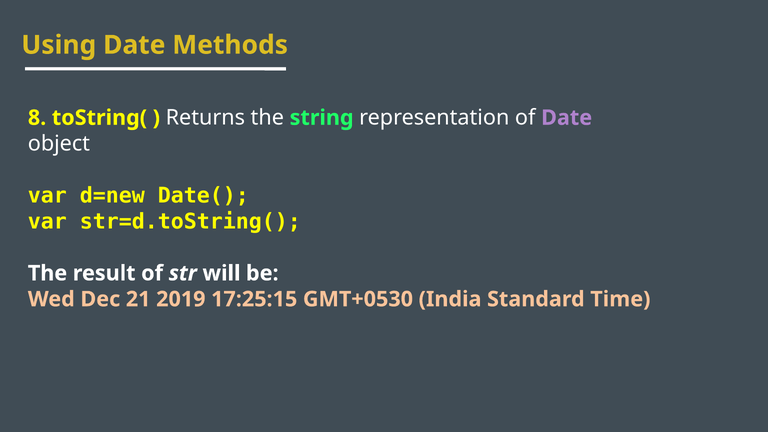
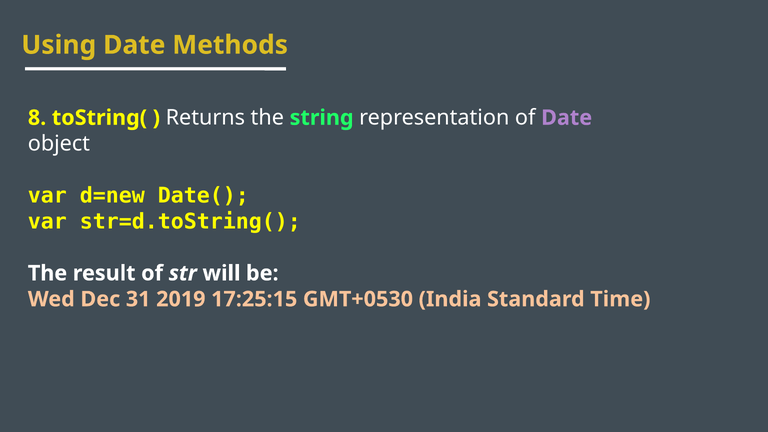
21: 21 -> 31
